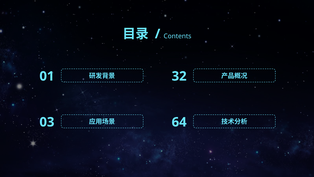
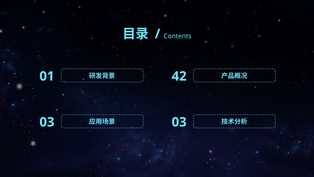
32: 32 -> 42
64 at (179, 122): 64 -> 03
